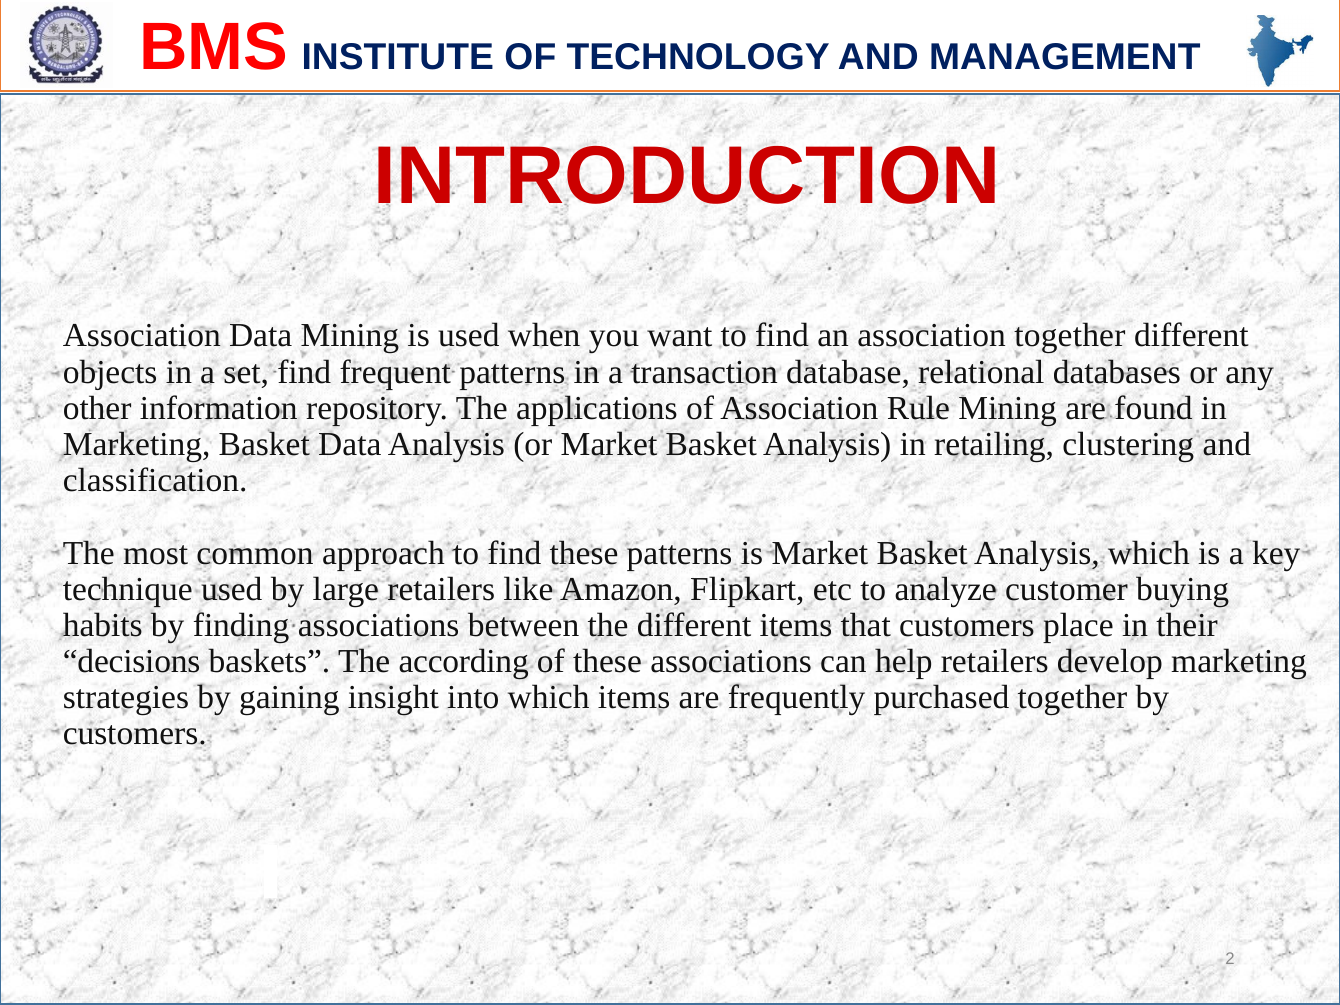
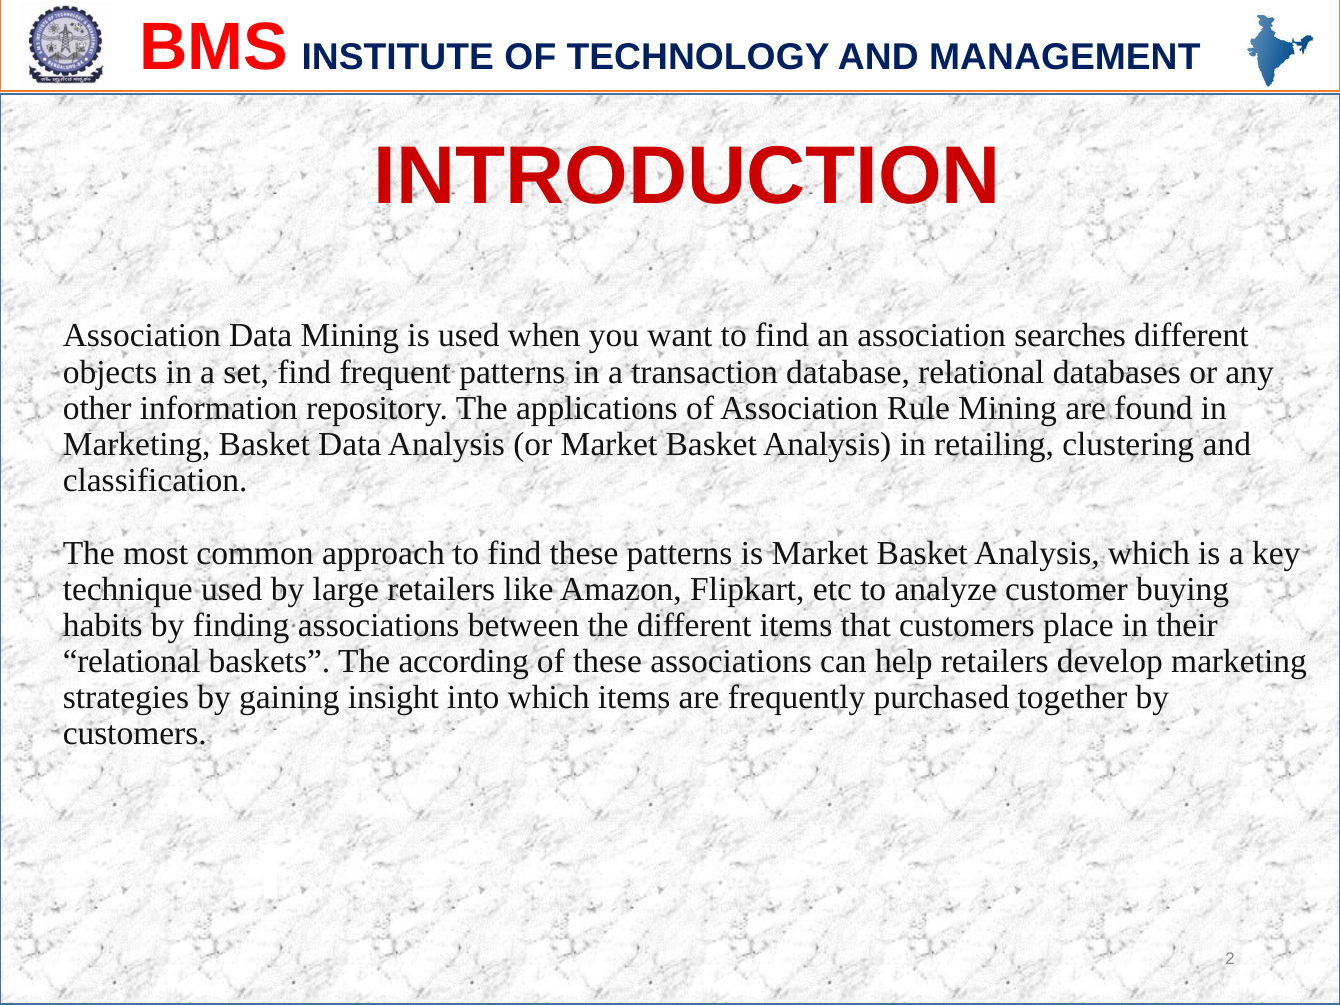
association together: together -> searches
decisions at (132, 662): decisions -> relational
